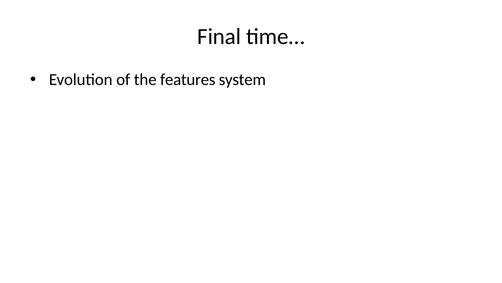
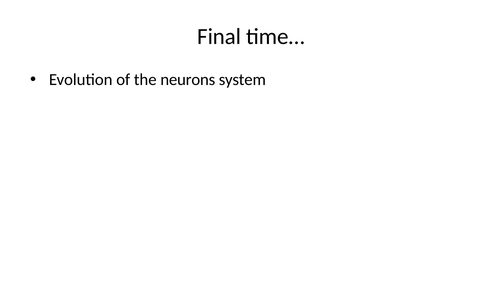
features: features -> neurons
